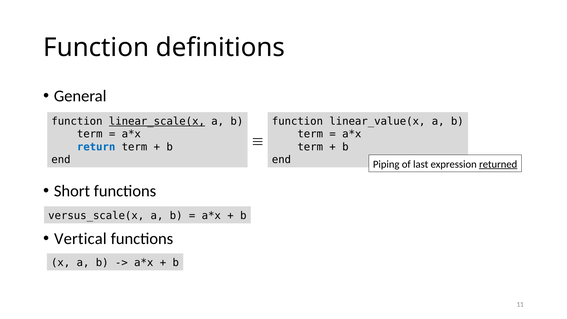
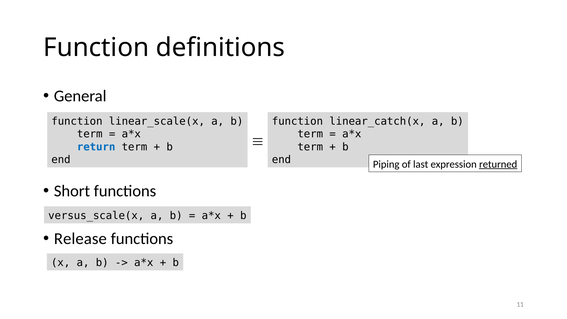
linear_scale(x underline: present -> none
linear_value(x: linear_value(x -> linear_catch(x
Vertical: Vertical -> Release
